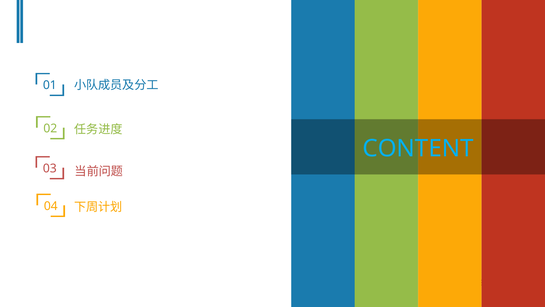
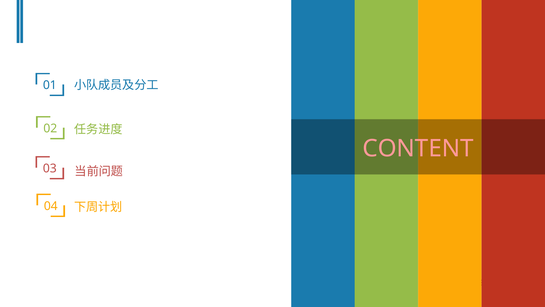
CONTENT colour: light blue -> pink
